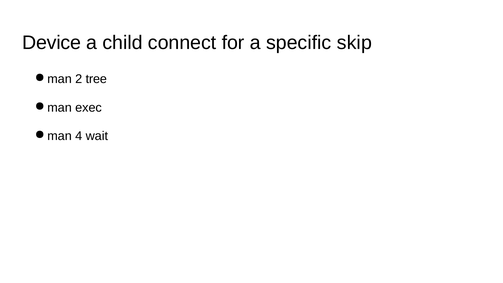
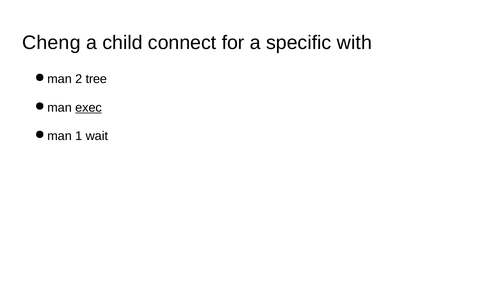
Device: Device -> Cheng
skip: skip -> with
exec underline: none -> present
4: 4 -> 1
